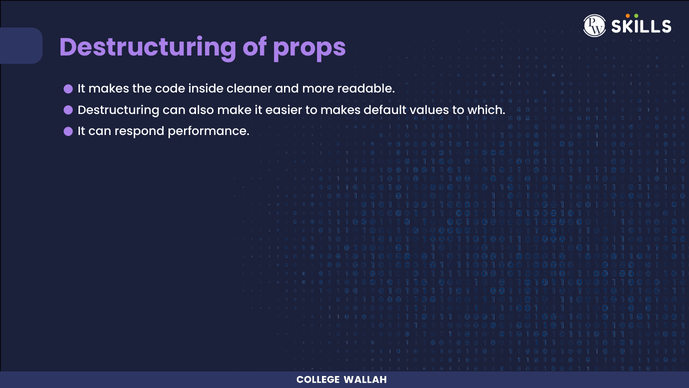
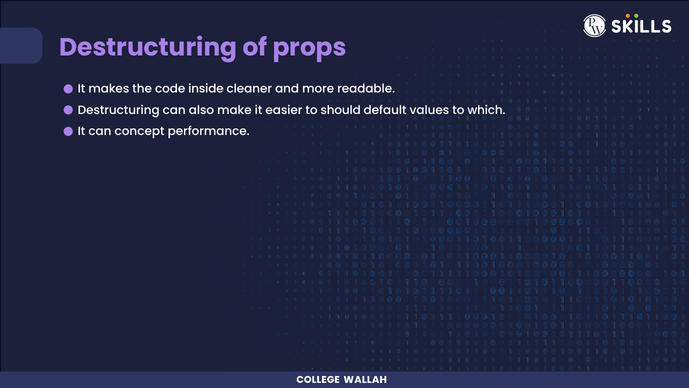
to makes: makes -> should
respond: respond -> concept
